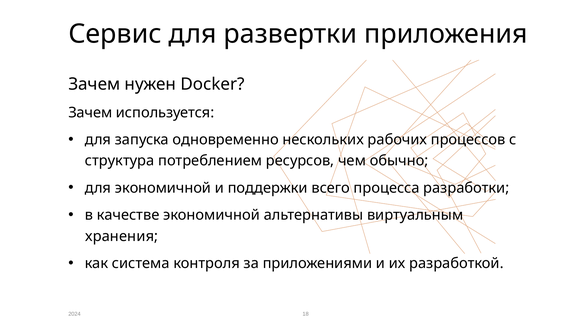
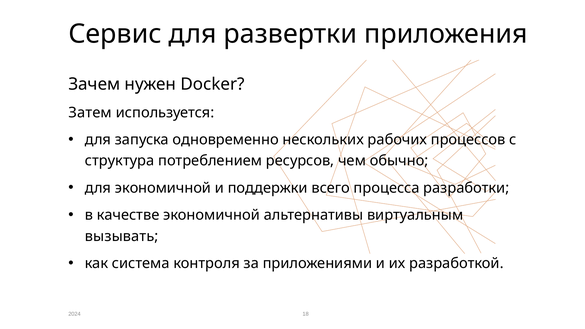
Зачем at (90, 113): Зачем -> Затем
хранения: хранения -> вызывать
